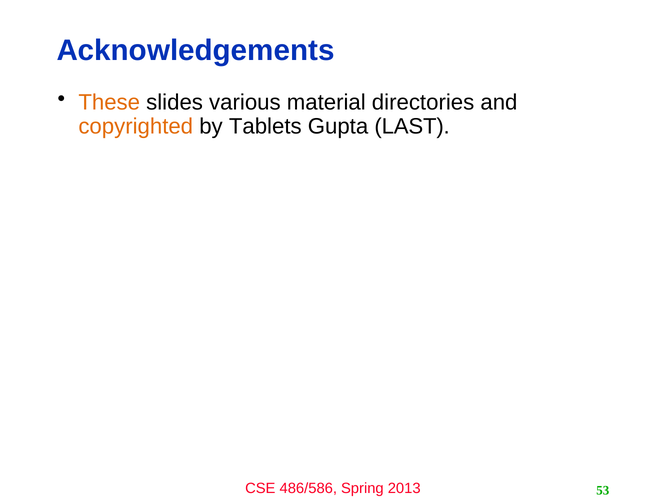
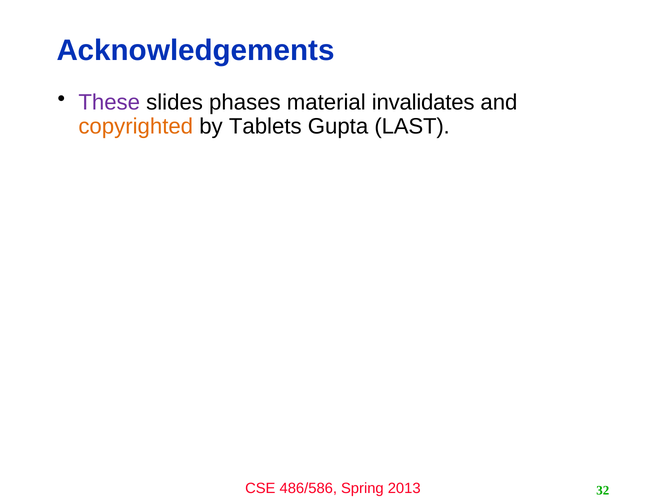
These colour: orange -> purple
various: various -> phases
directories: directories -> invalidates
53: 53 -> 32
